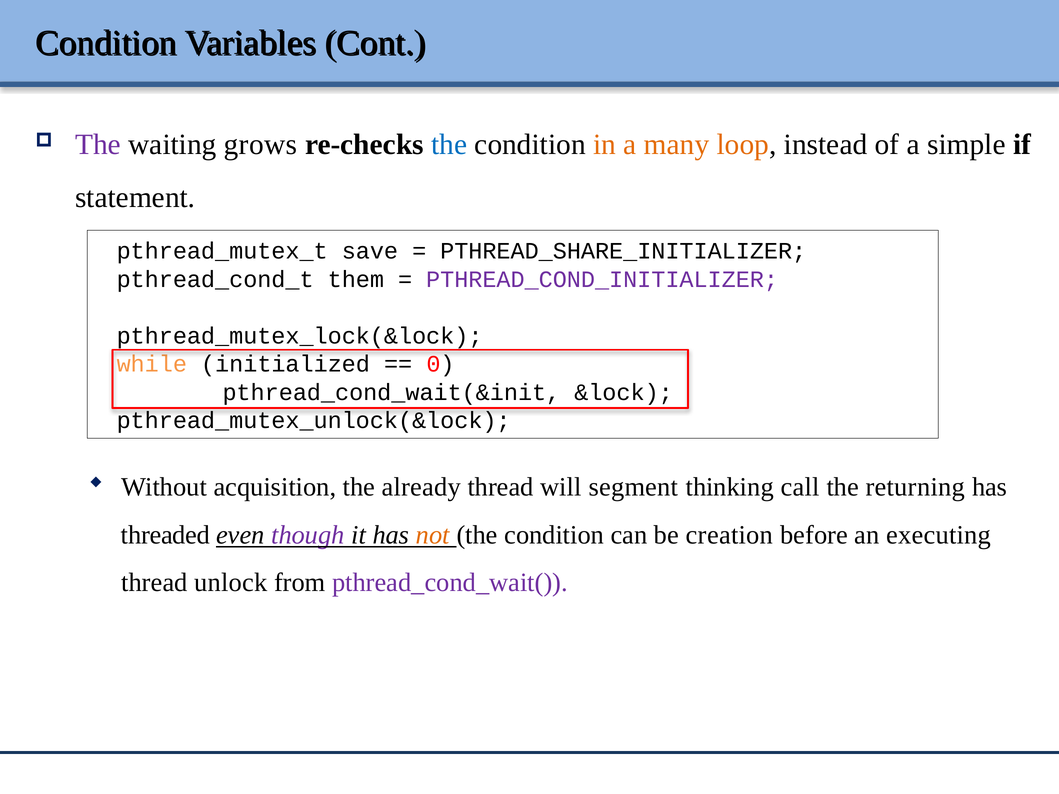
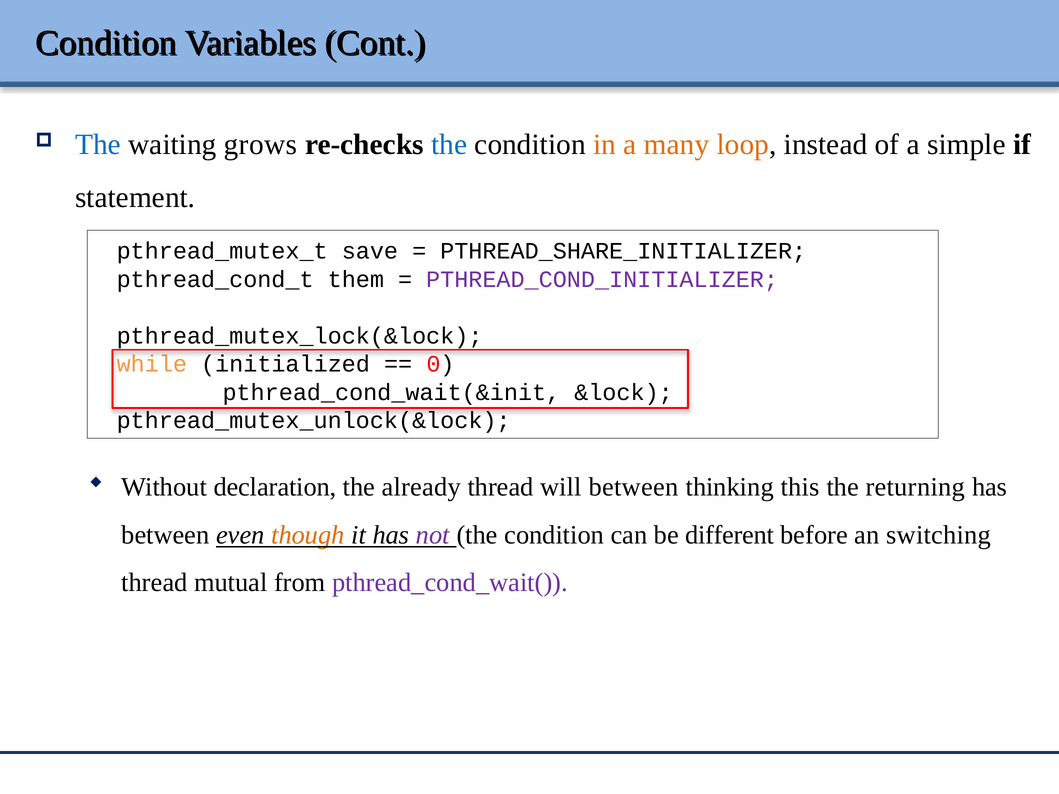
The at (98, 145) colour: purple -> blue
acquisition: acquisition -> declaration
will segment: segment -> between
call: call -> this
threaded at (166, 535): threaded -> between
though colour: purple -> orange
not colour: orange -> purple
creation: creation -> different
executing: executing -> switching
unlock: unlock -> mutual
